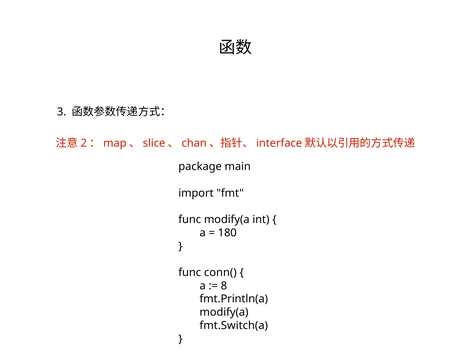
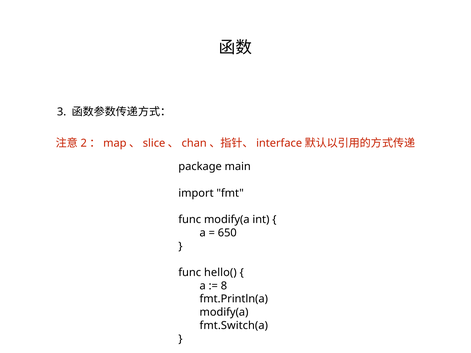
180: 180 -> 650
conn(: conn( -> hello(
